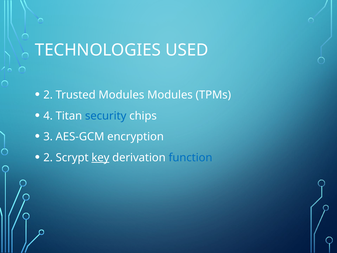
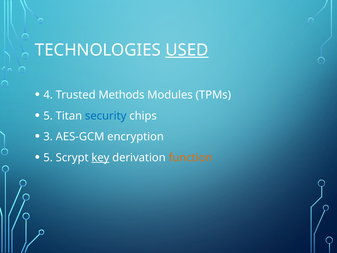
USED underline: none -> present
2 at (48, 95): 2 -> 4
Trusted Modules: Modules -> Methods
4 at (48, 116): 4 -> 5
2 at (48, 157): 2 -> 5
function colour: blue -> orange
